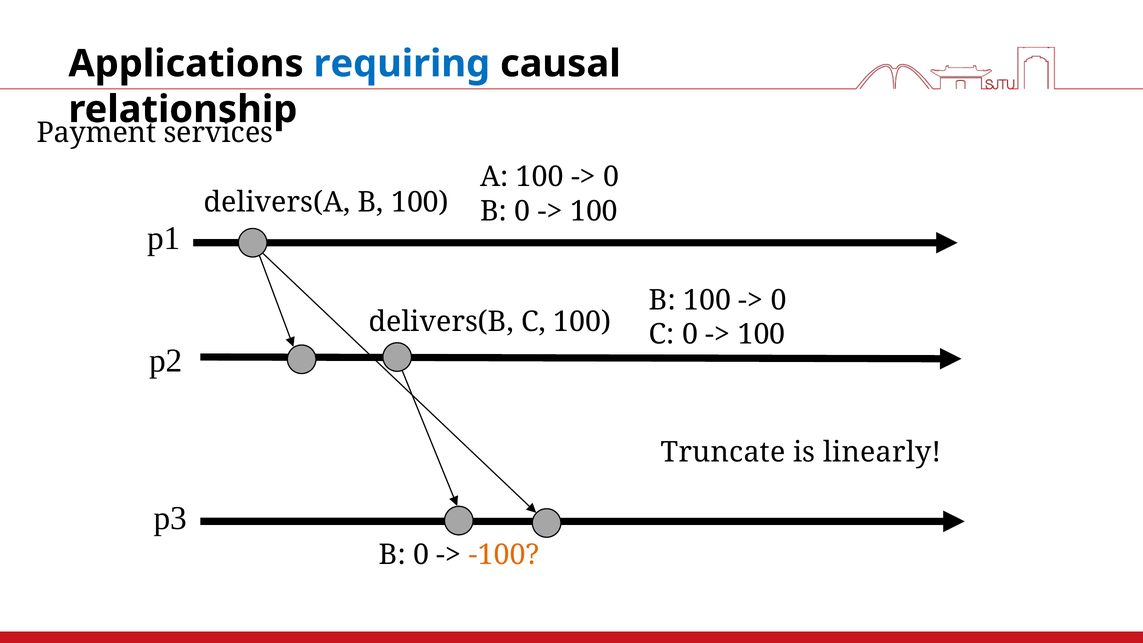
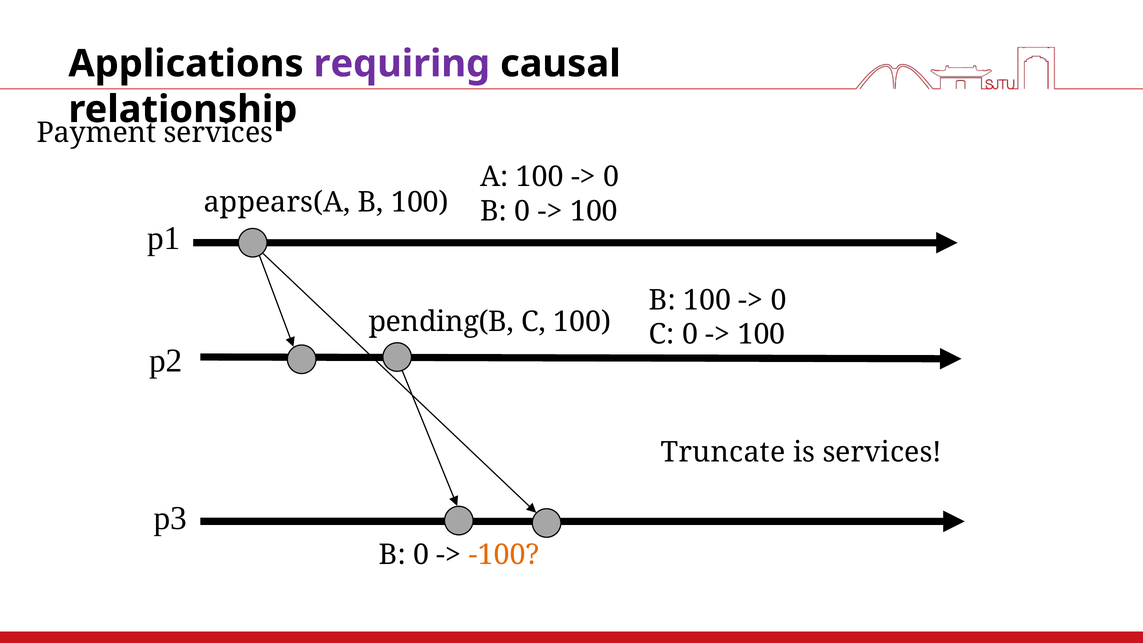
requiring colour: blue -> purple
delivers(A: delivers(A -> appears(A
delivers(B: delivers(B -> pending(B
is linearly: linearly -> services
